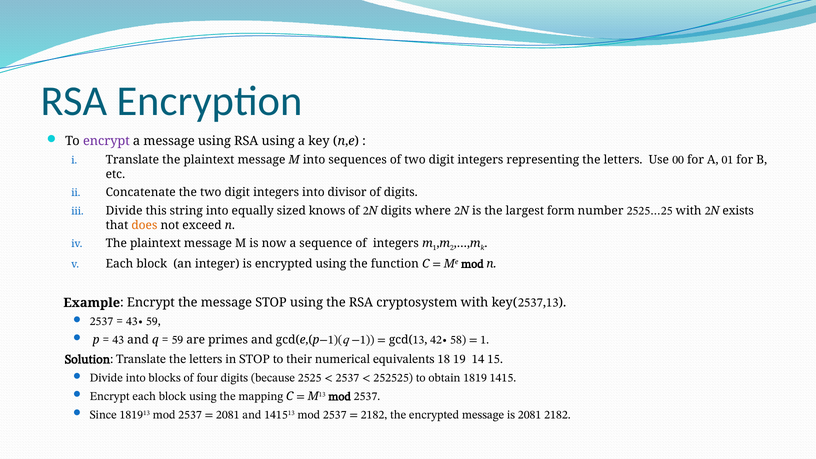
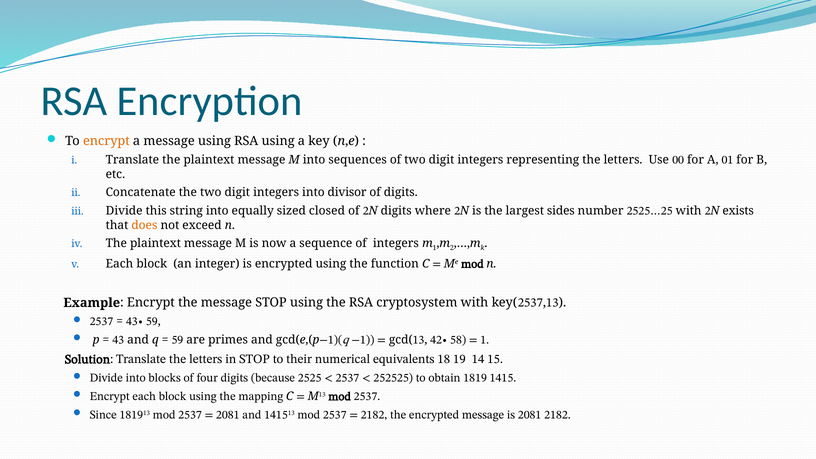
encrypt at (106, 141) colour: purple -> orange
form: form -> sides
knows: knows -> closed
